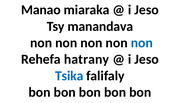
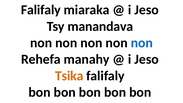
Manao at (41, 10): Manao -> Falifaly
hatrany: hatrany -> manahy
Tsika colour: blue -> orange
